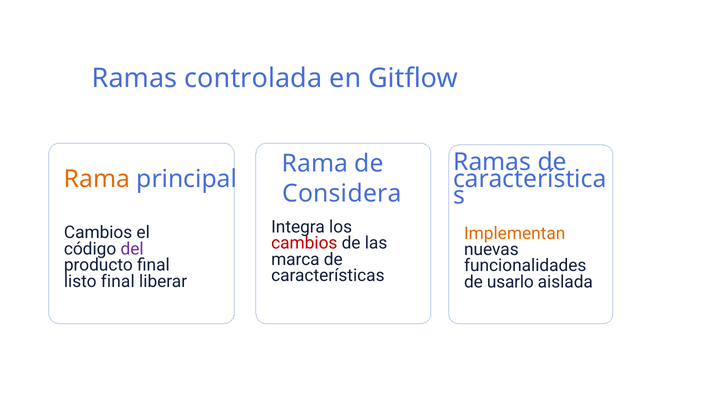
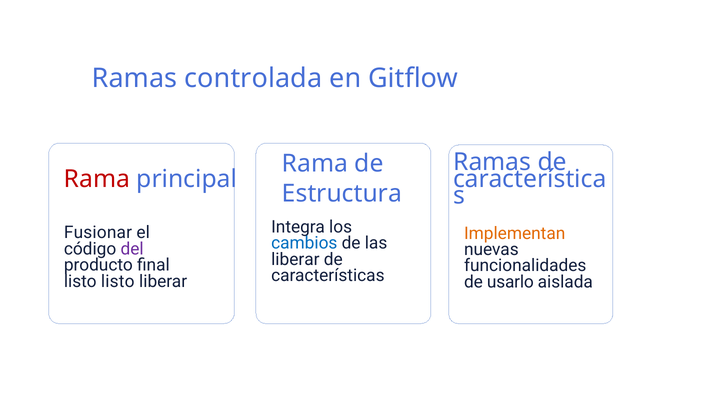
Rama at (97, 179) colour: orange -> red
Considera: Considera -> Estructura
Cambios at (98, 232): Cambios -> Fusionar
cambios at (304, 243) colour: red -> blue
marca at (295, 259): marca -> liberar
listo final: final -> listo
